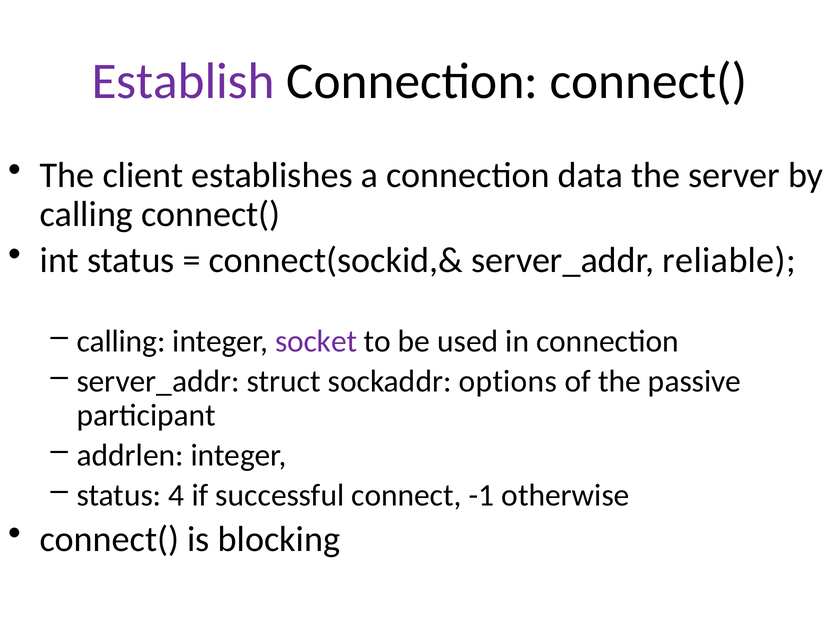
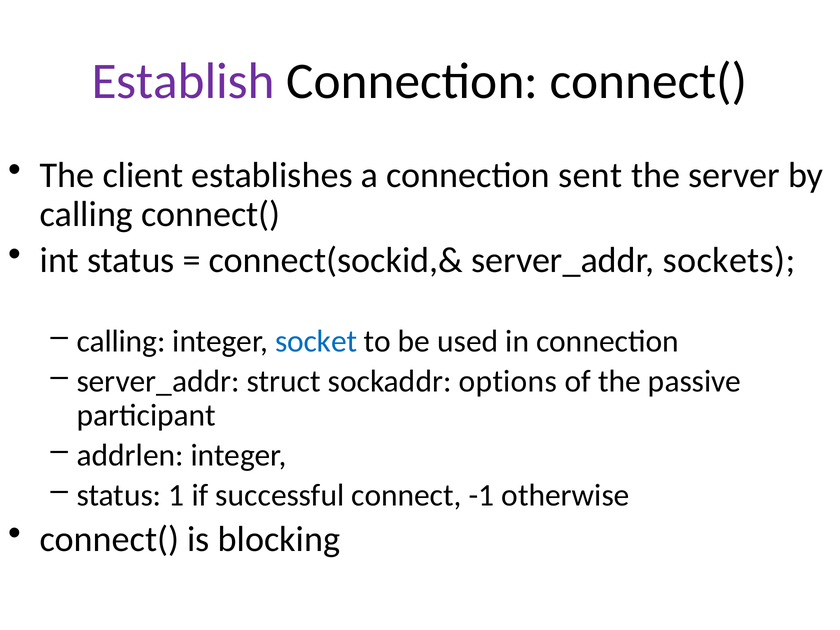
data: data -> sent
reliable: reliable -> sockets
socket colour: purple -> blue
4: 4 -> 1
